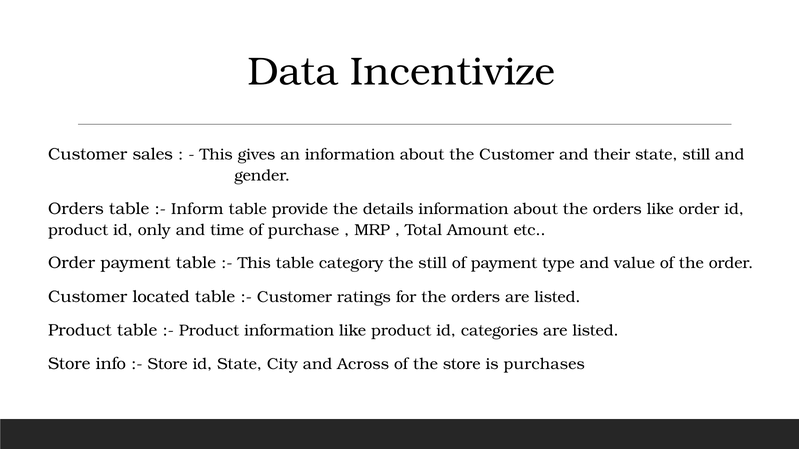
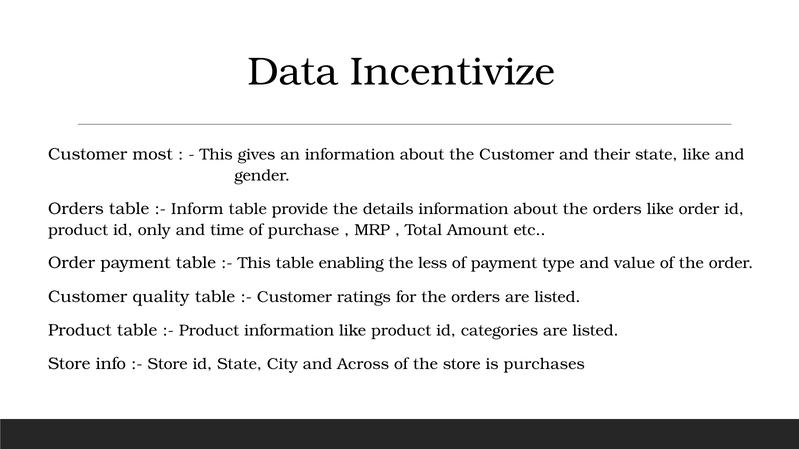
sales: sales -> most
state still: still -> like
category: category -> enabling
the still: still -> less
located: located -> quality
